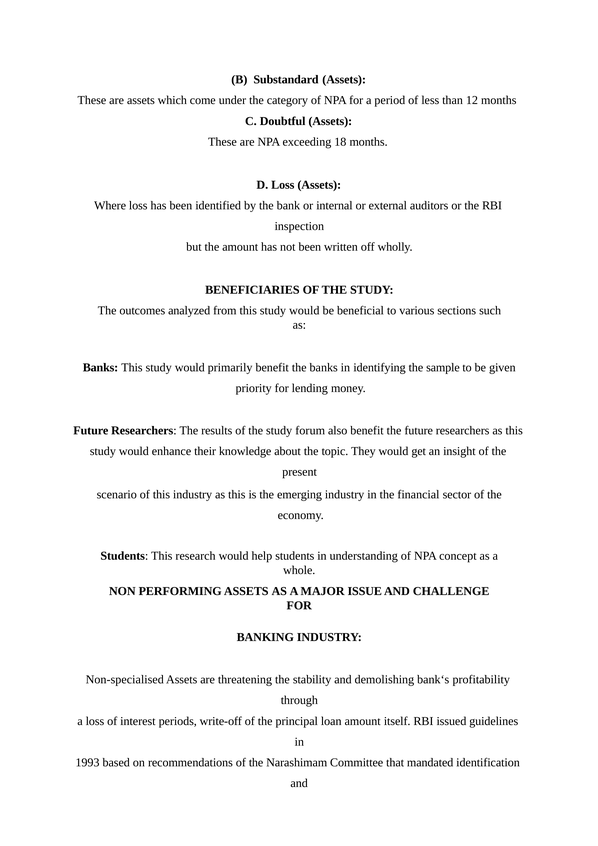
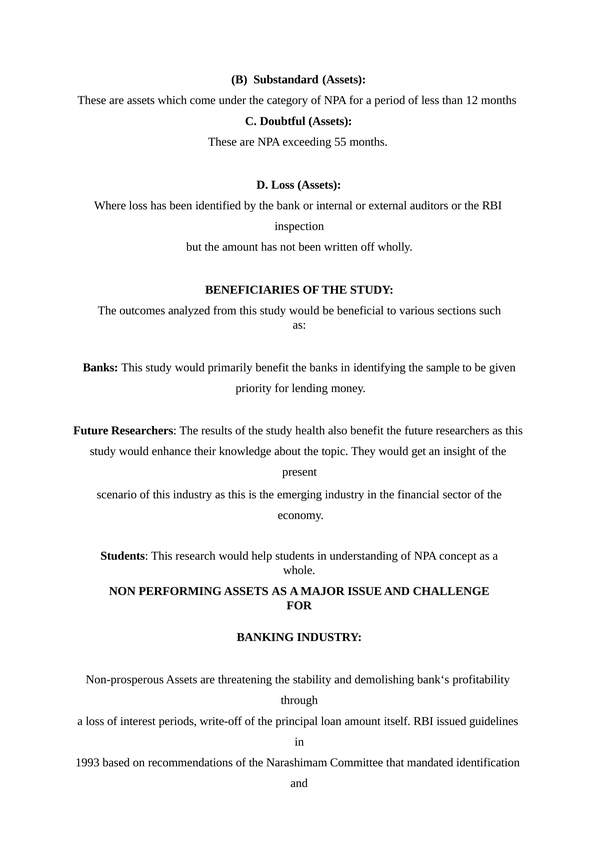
18: 18 -> 55
forum: forum -> health
Non-specialised: Non-specialised -> Non-prosperous
